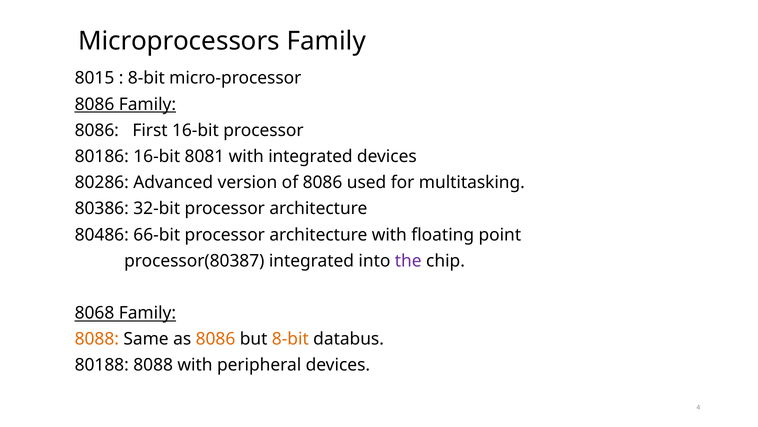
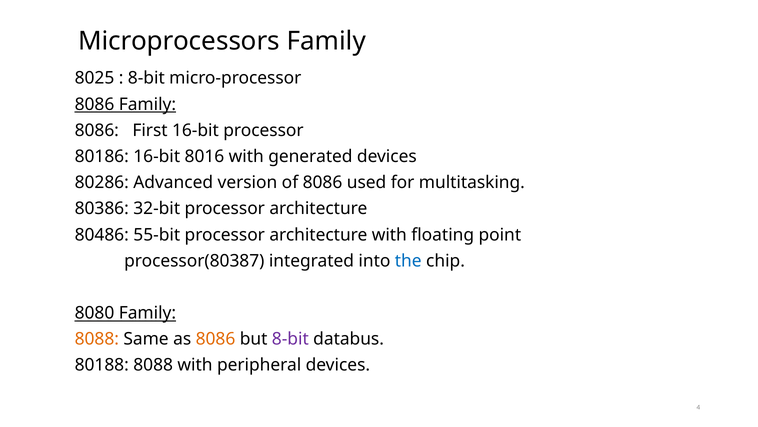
8015: 8015 -> 8025
8081: 8081 -> 8016
with integrated: integrated -> generated
66-bit: 66-bit -> 55-bit
the colour: purple -> blue
8068: 8068 -> 8080
8-bit at (290, 339) colour: orange -> purple
